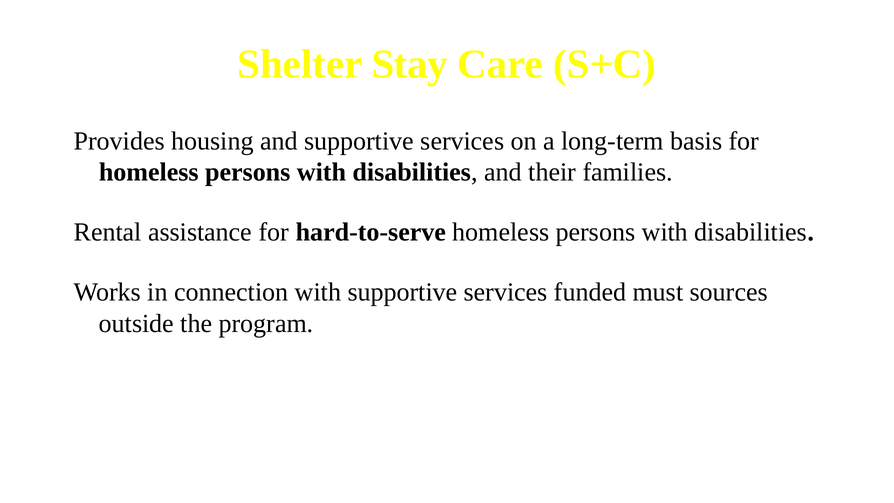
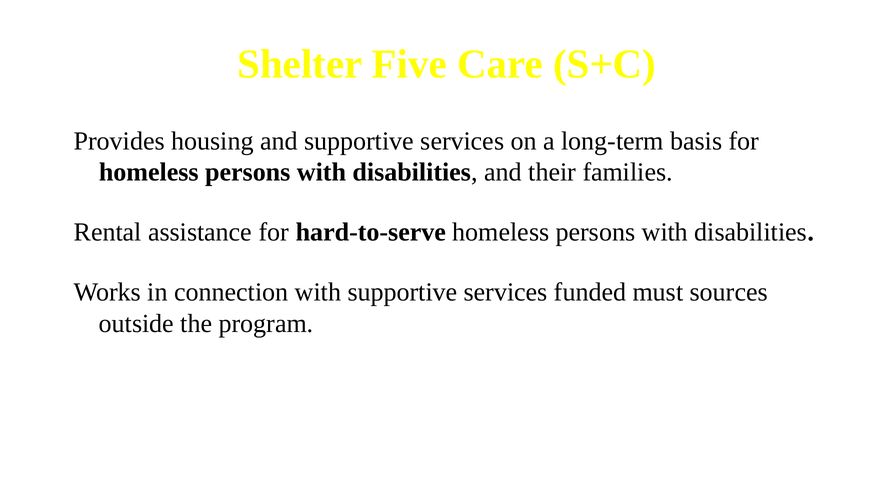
Stay: Stay -> Five
